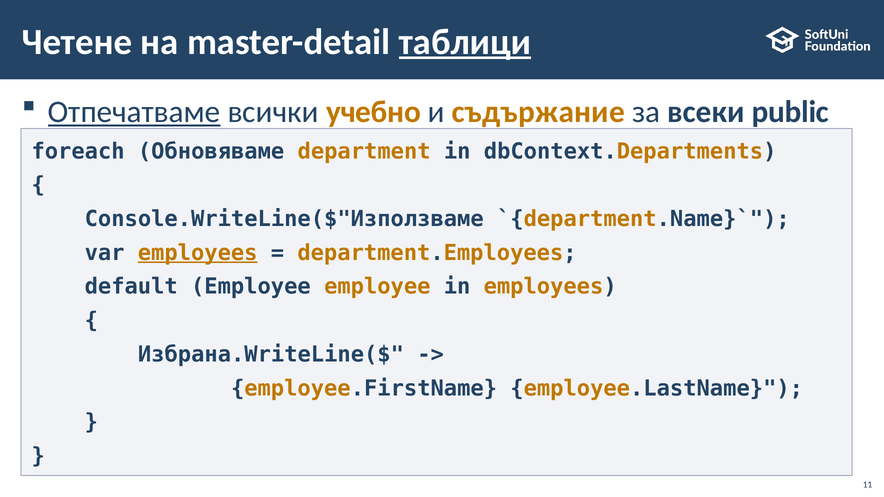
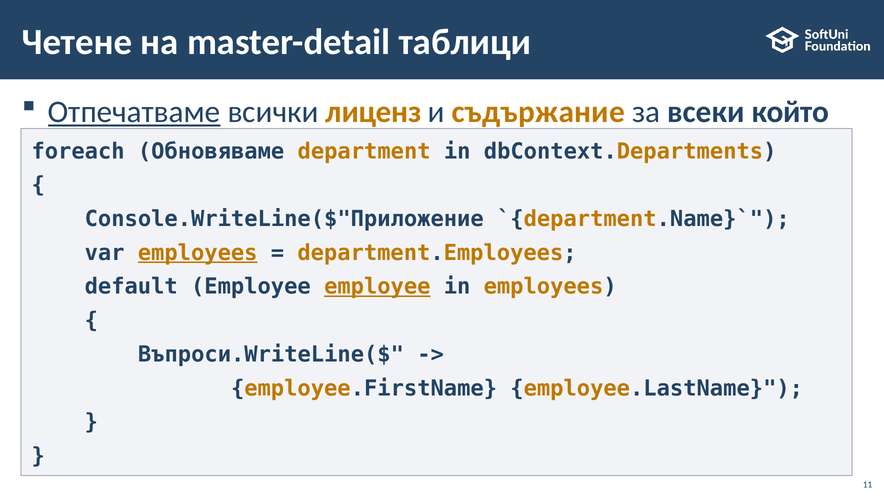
таблици underline: present -> none
учебно: учебно -> лиценз
public: public -> който
Console.WriteLine($"Използваме: Console.WriteLine($"Използваме -> Console.WriteLine($"Приложение
employee at (377, 287) underline: none -> present
Избрана.WriteLine($: Избрана.WriteLine($ -> Въпроси.WriteLine($
